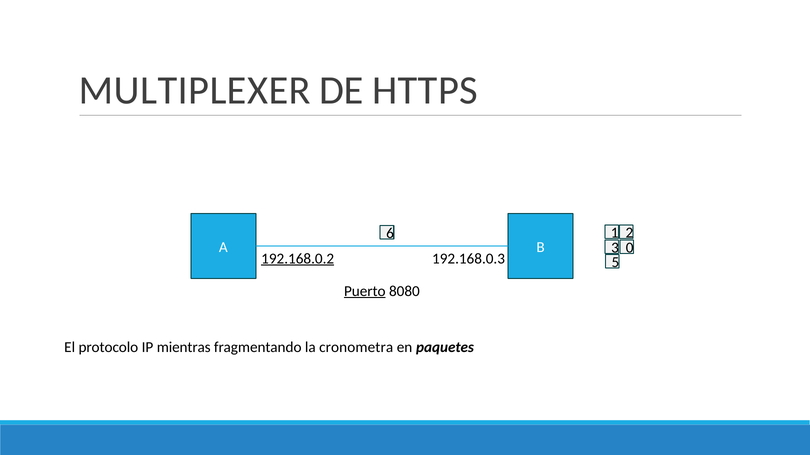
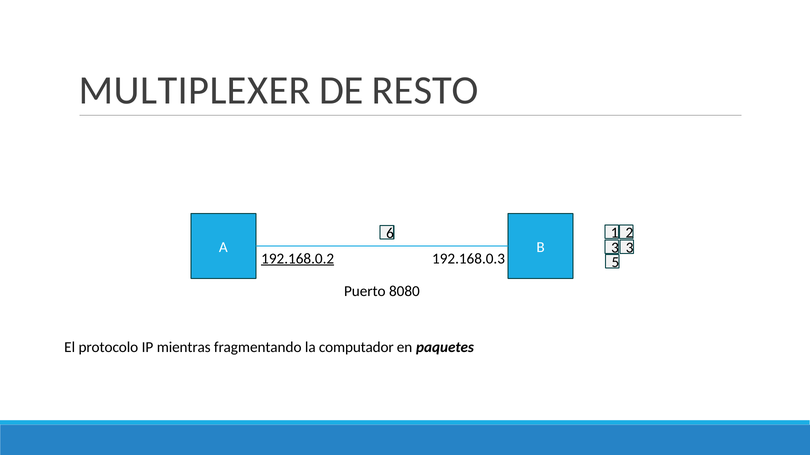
HTTPS: HTTPS -> RESTO
0 at (630, 248): 0 -> 3
Puerto underline: present -> none
cronometra: cronometra -> computador
